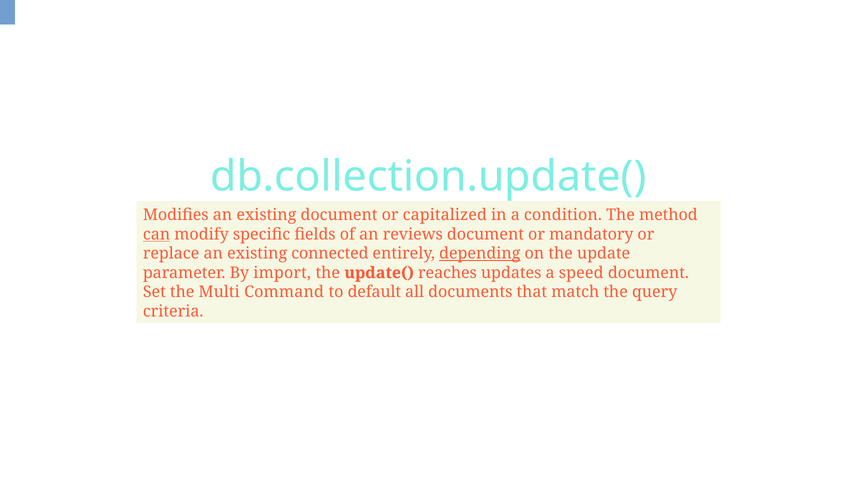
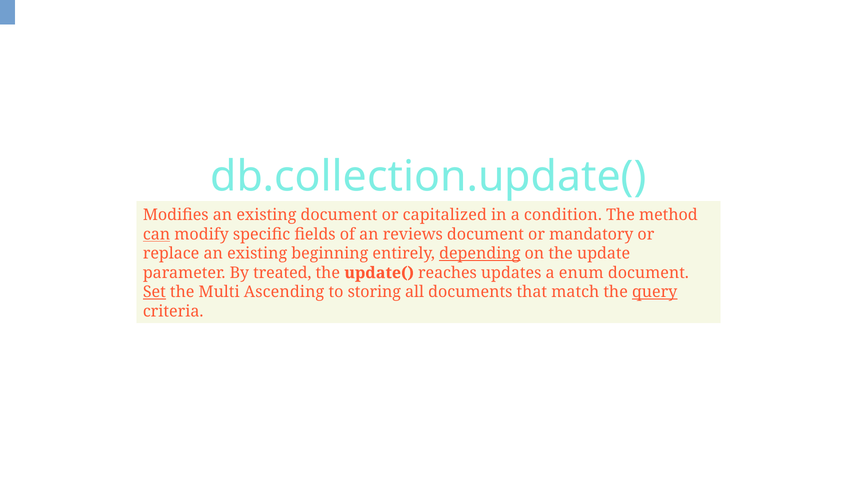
connected: connected -> beginning
import: import -> treated
speed: speed -> enum
Set underline: none -> present
Command: Command -> Ascending
default: default -> storing
query underline: none -> present
